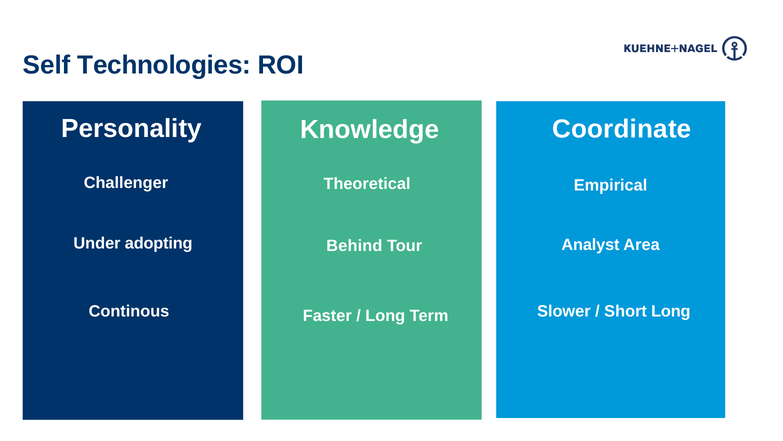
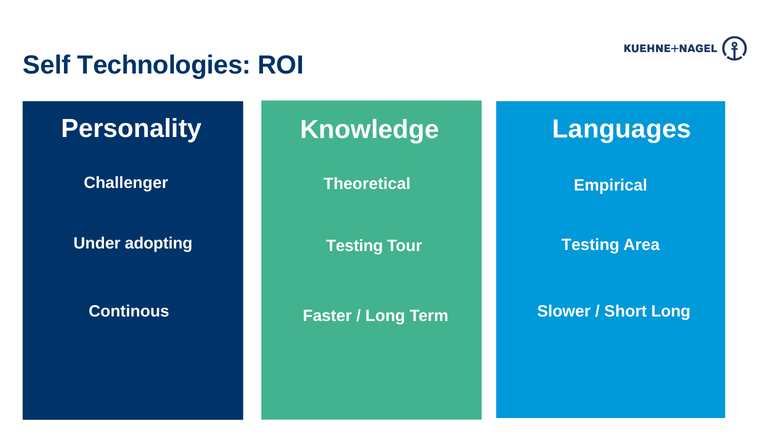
Coordinate: Coordinate -> Languages
Behind at (354, 246): Behind -> Testing
Tour Analyst: Analyst -> Testing
